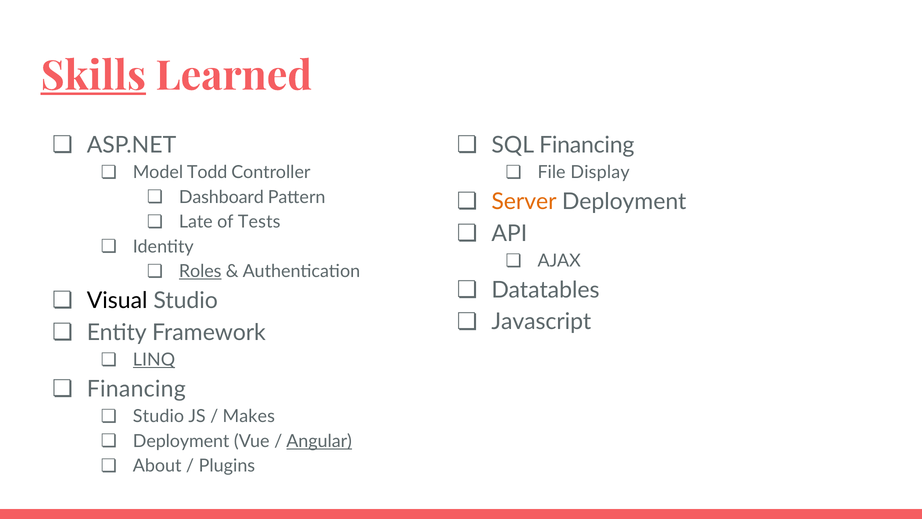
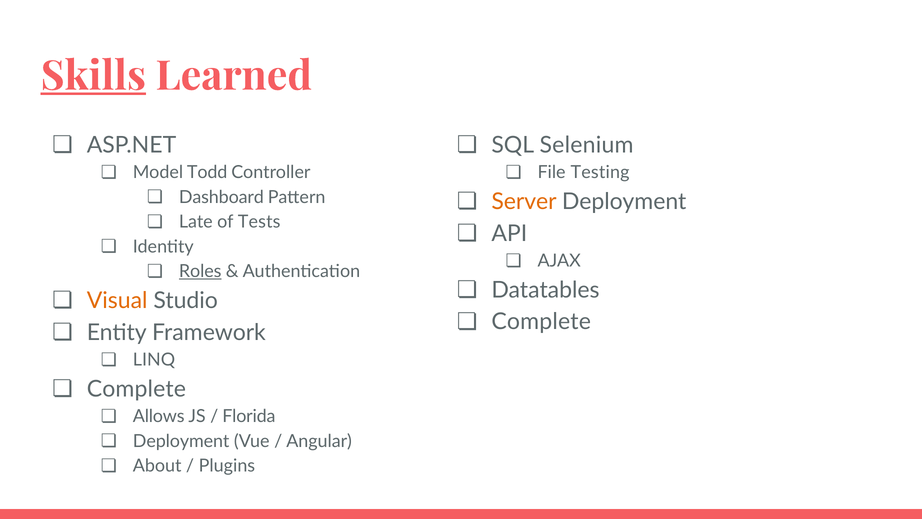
SQL Financing: Financing -> Selenium
Display: Display -> Testing
Visual colour: black -> orange
Javascript at (541, 322): Javascript -> Complete
LINQ underline: present -> none
Financing at (136, 389): Financing -> Complete
Studio at (159, 416): Studio -> Allows
Makes: Makes -> Florida
Angular underline: present -> none
